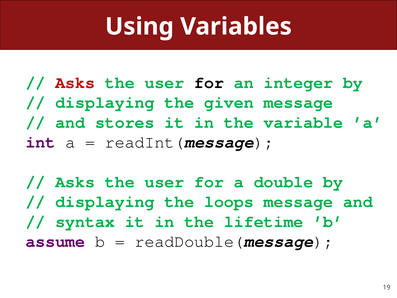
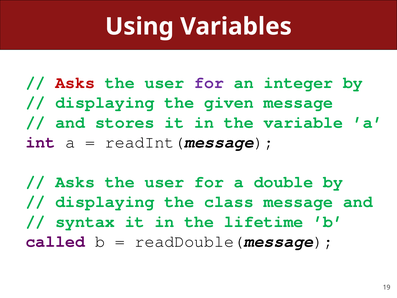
for at (209, 82) colour: black -> purple
loops: loops -> class
assume: assume -> called
